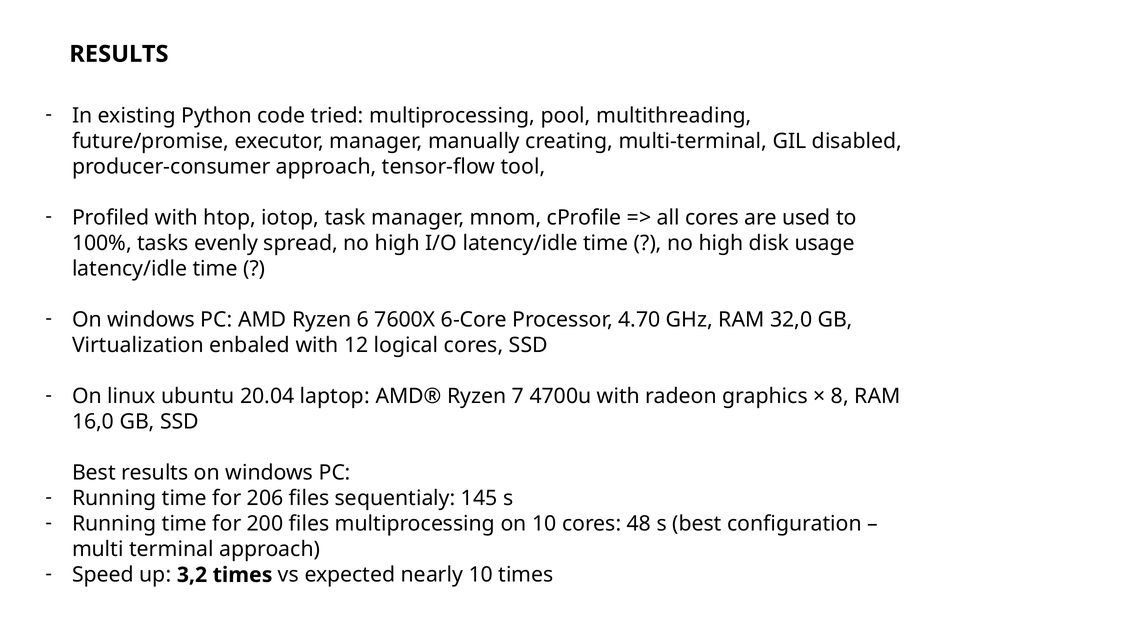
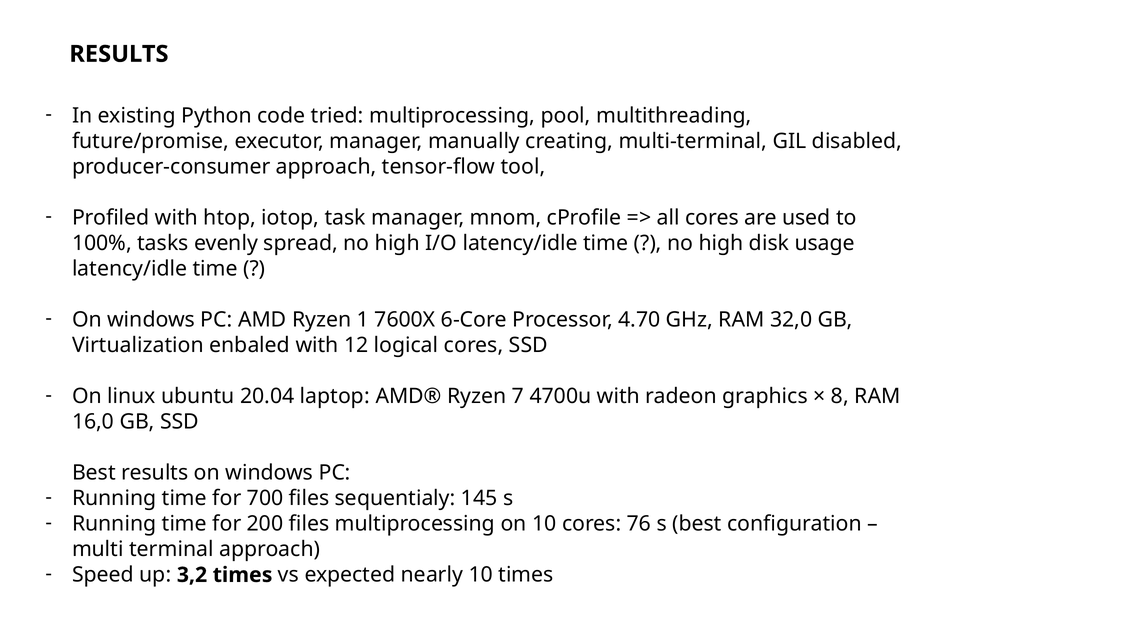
6: 6 -> 1
206: 206 -> 700
48: 48 -> 76
